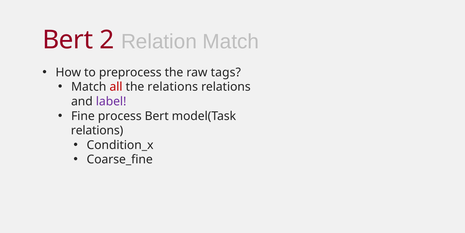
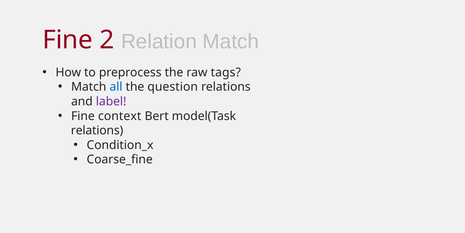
Bert at (68, 40): Bert -> Fine
all colour: red -> blue
the relations: relations -> question
process: process -> context
